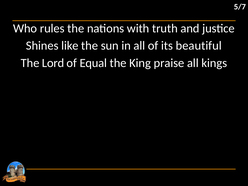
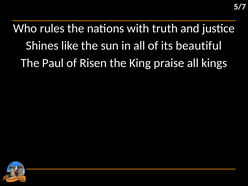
Lord: Lord -> Paul
Equal: Equal -> Risen
